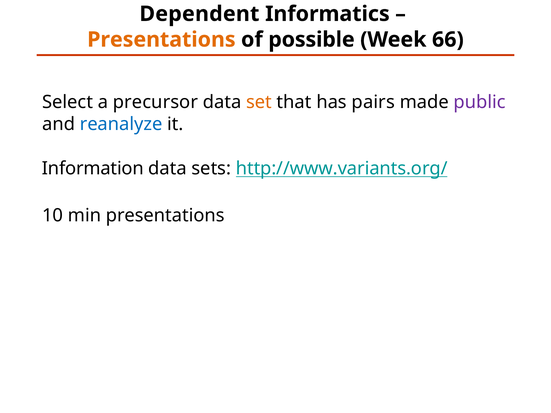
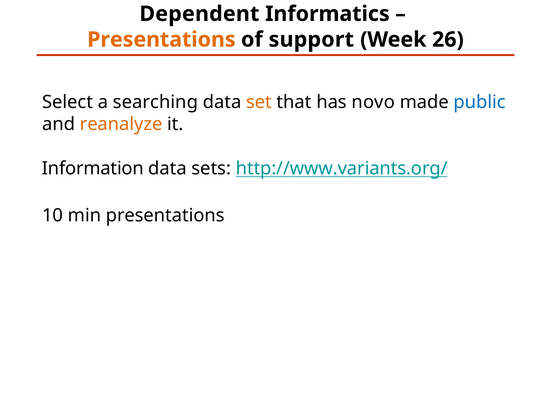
possible: possible -> support
66: 66 -> 26
precursor: precursor -> searching
pairs: pairs -> novo
public colour: purple -> blue
reanalyze colour: blue -> orange
